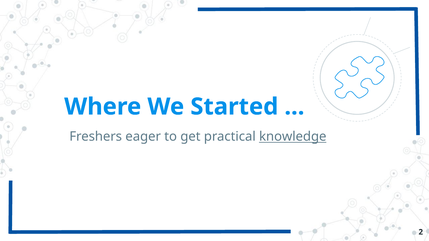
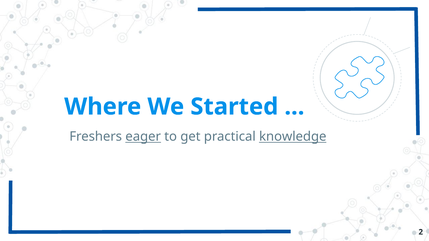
eager underline: none -> present
